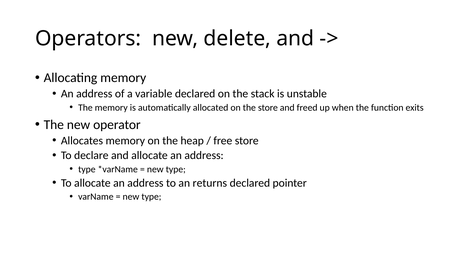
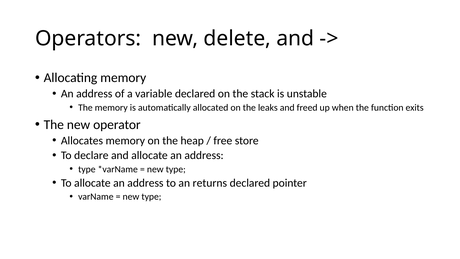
the store: store -> leaks
